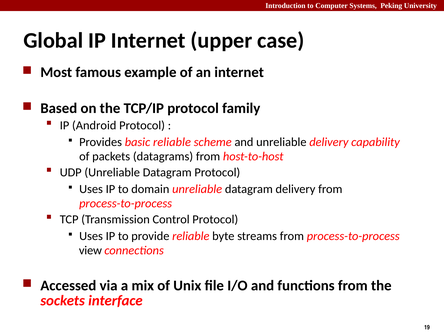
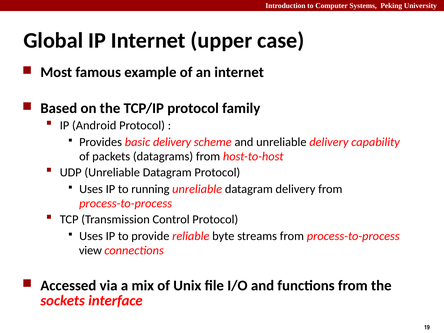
basic reliable: reliable -> delivery
domain: domain -> running
